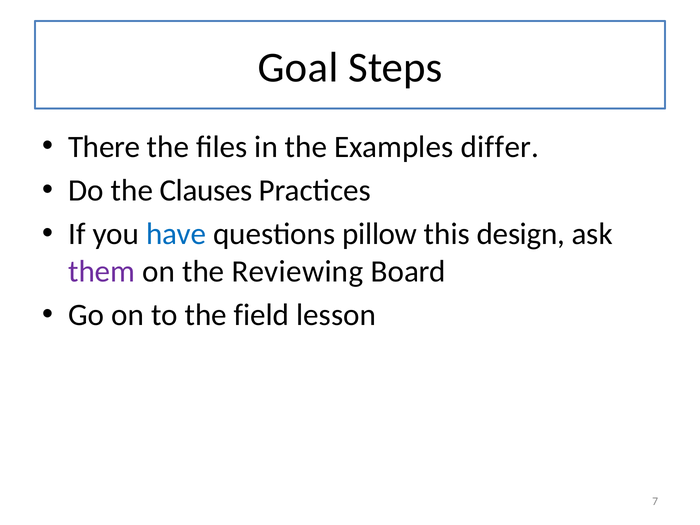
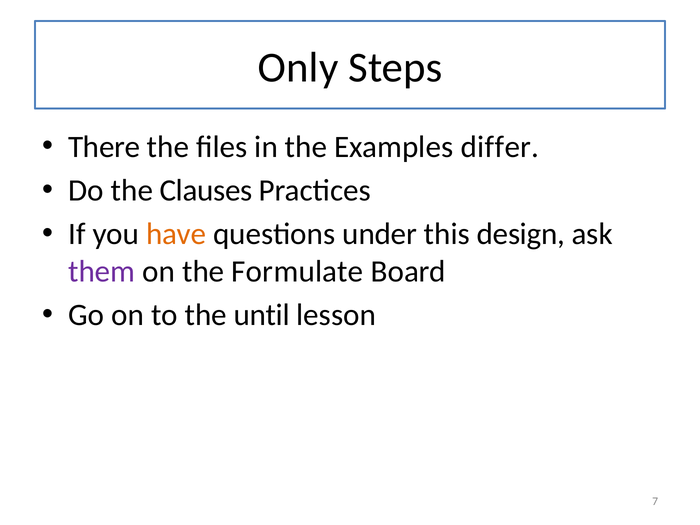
Goal: Goal -> Only
have colour: blue -> orange
pillow: pillow -> under
Reviewing: Reviewing -> Formulate
field: field -> until
